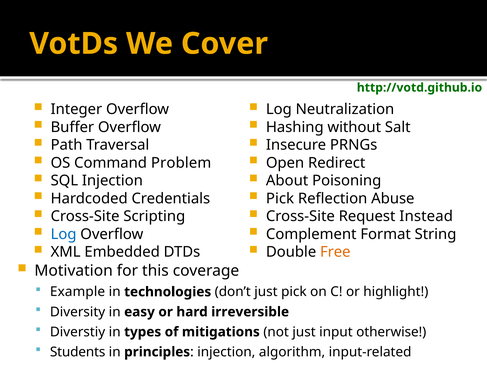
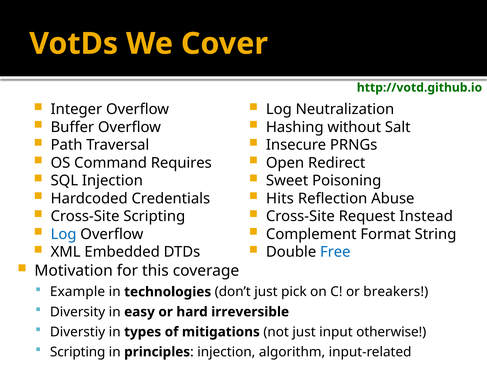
Problem: Problem -> Requires
About: About -> Sweet
Pick at (280, 199): Pick -> Hits
Free colour: orange -> blue
highlight: highlight -> breakers
Students at (78, 352): Students -> Scripting
